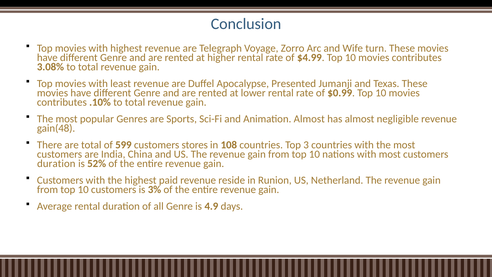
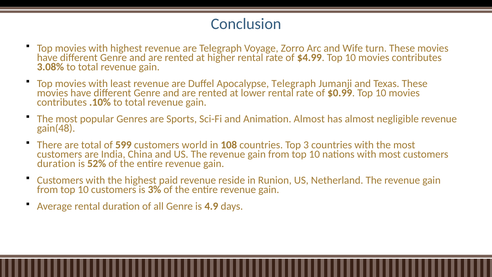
Apocalypse Presented: Presented -> Telegraph
stores: stores -> world
